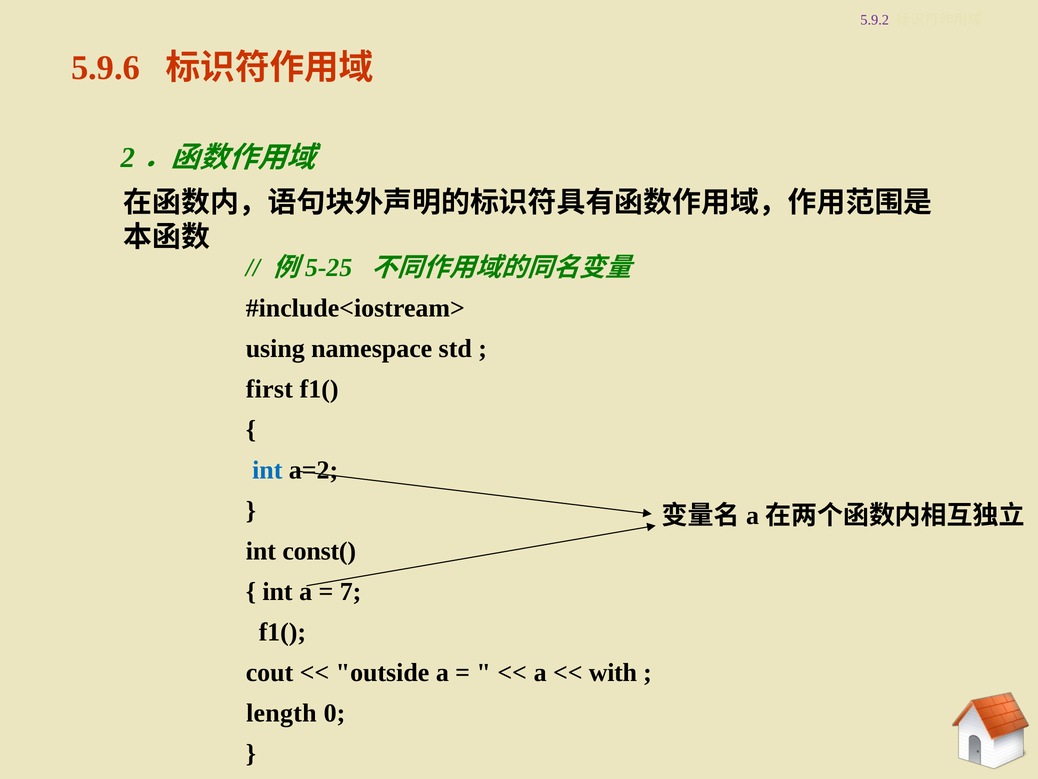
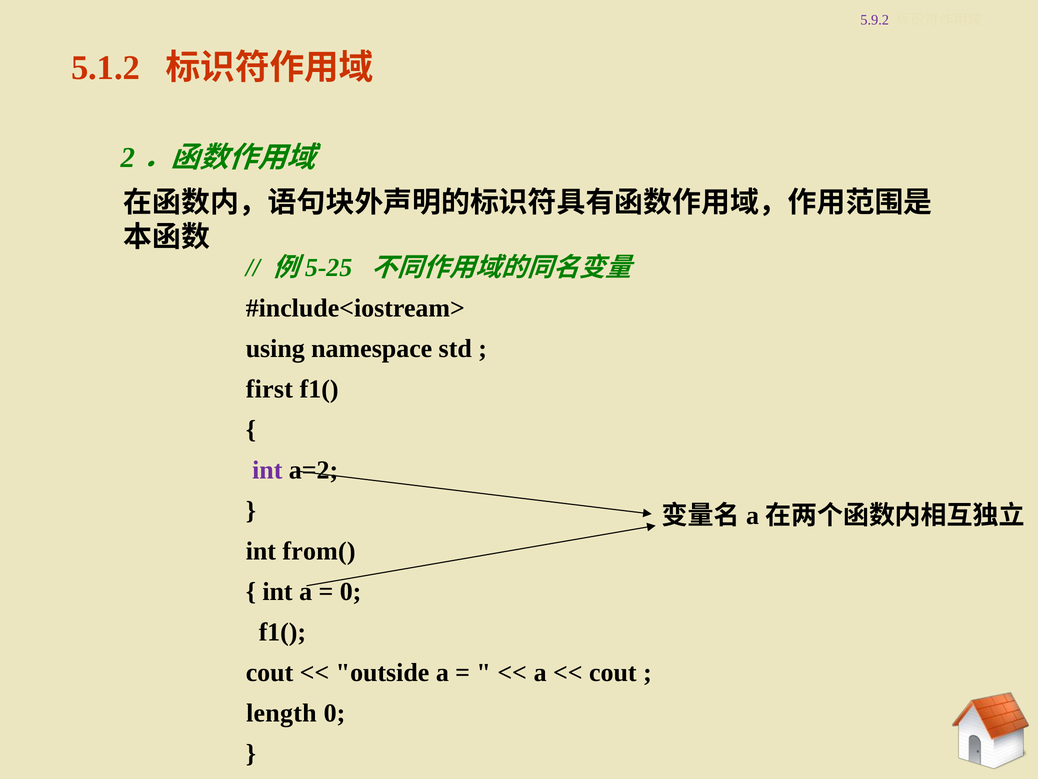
5.9.6: 5.9.6 -> 5.1.2
int at (267, 470) colour: blue -> purple
const(: const( -> from(
7 at (351, 591): 7 -> 0
with at (613, 672): with -> cout
